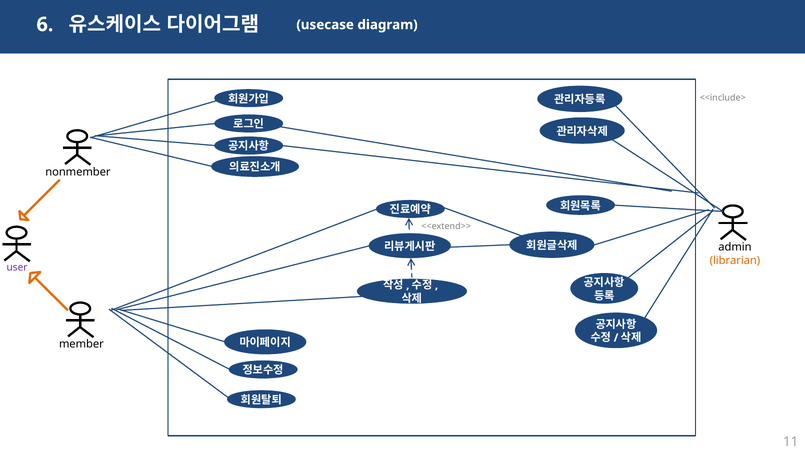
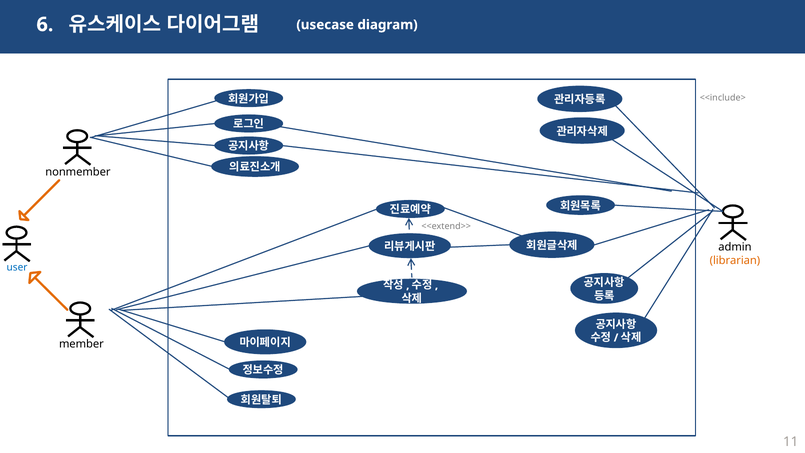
user colour: purple -> blue
